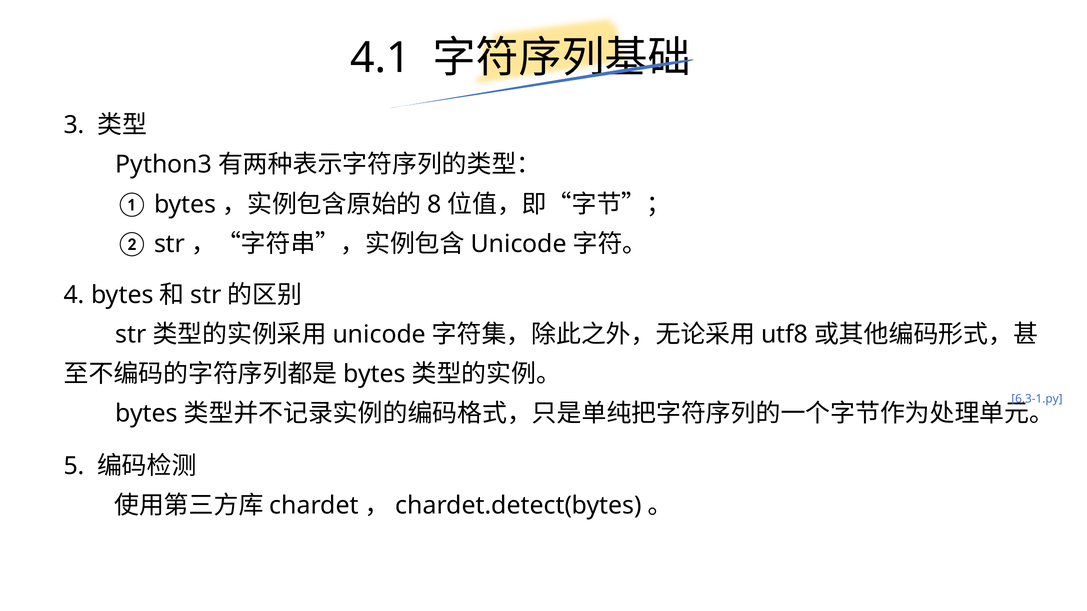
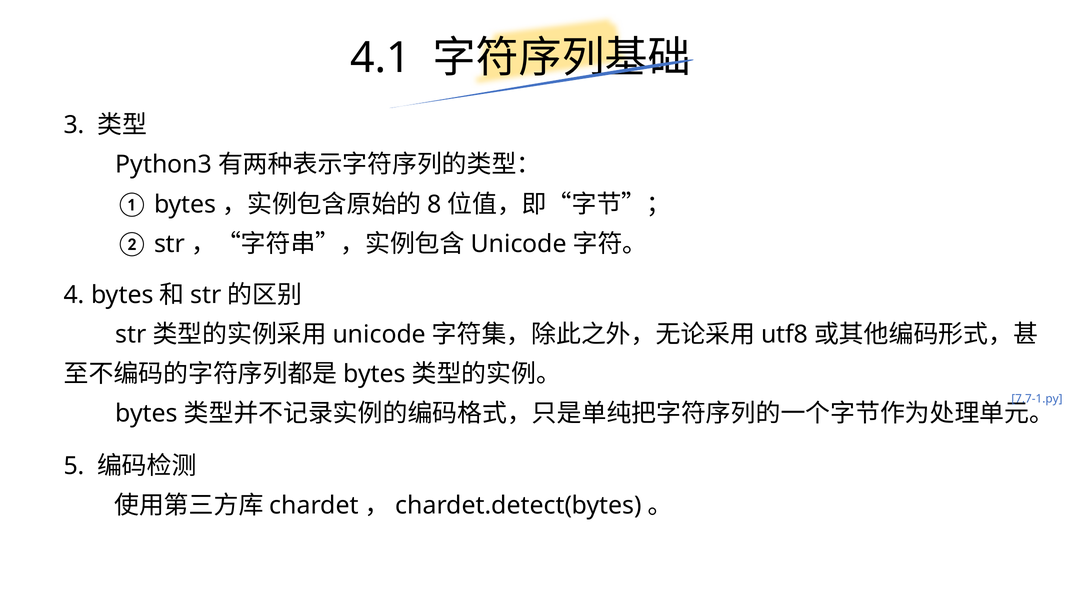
6.3-1.py: 6.3-1.py -> 7.7-1.py
